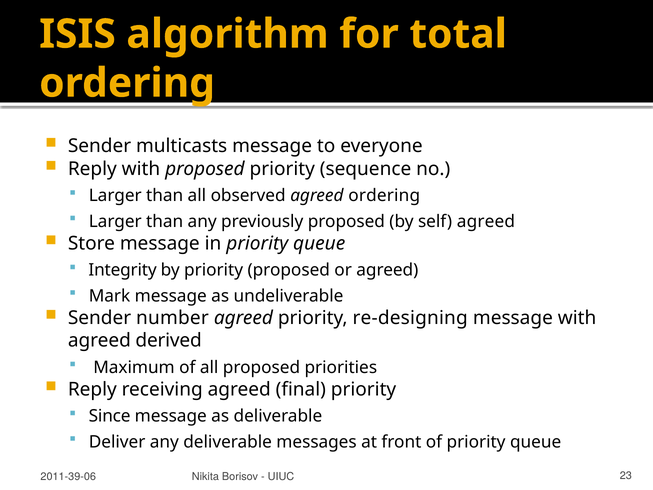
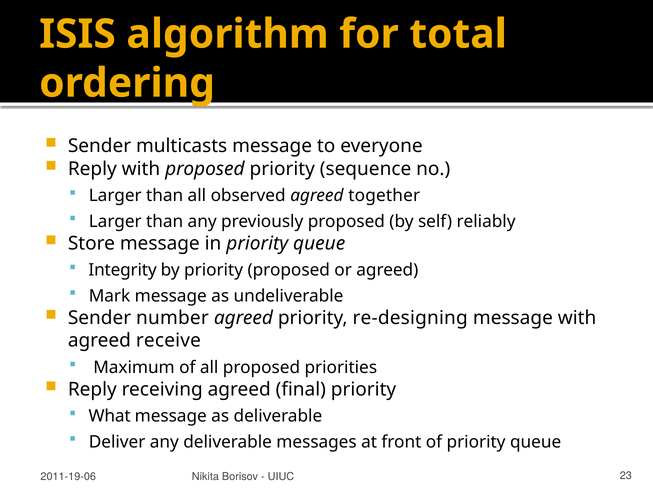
agreed ordering: ordering -> together
self agreed: agreed -> reliably
derived: derived -> receive
Since: Since -> What
2011-39-06: 2011-39-06 -> 2011-19-06
